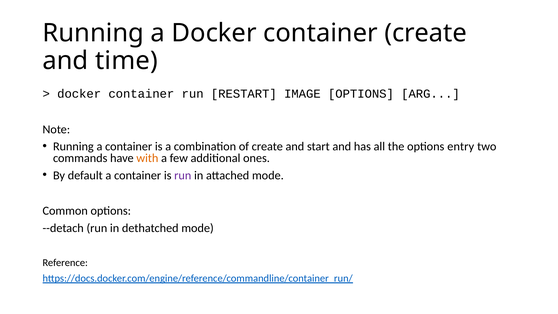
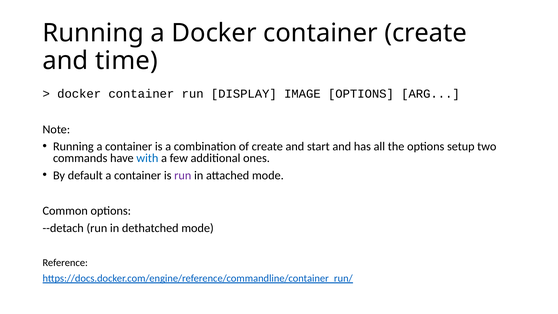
RESTART: RESTART -> DISPLAY
entry: entry -> setup
with colour: orange -> blue
